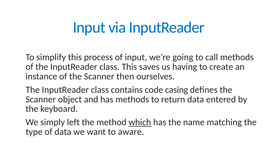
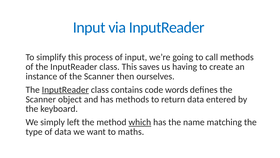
InputReader at (65, 89) underline: none -> present
casing: casing -> words
aware: aware -> maths
